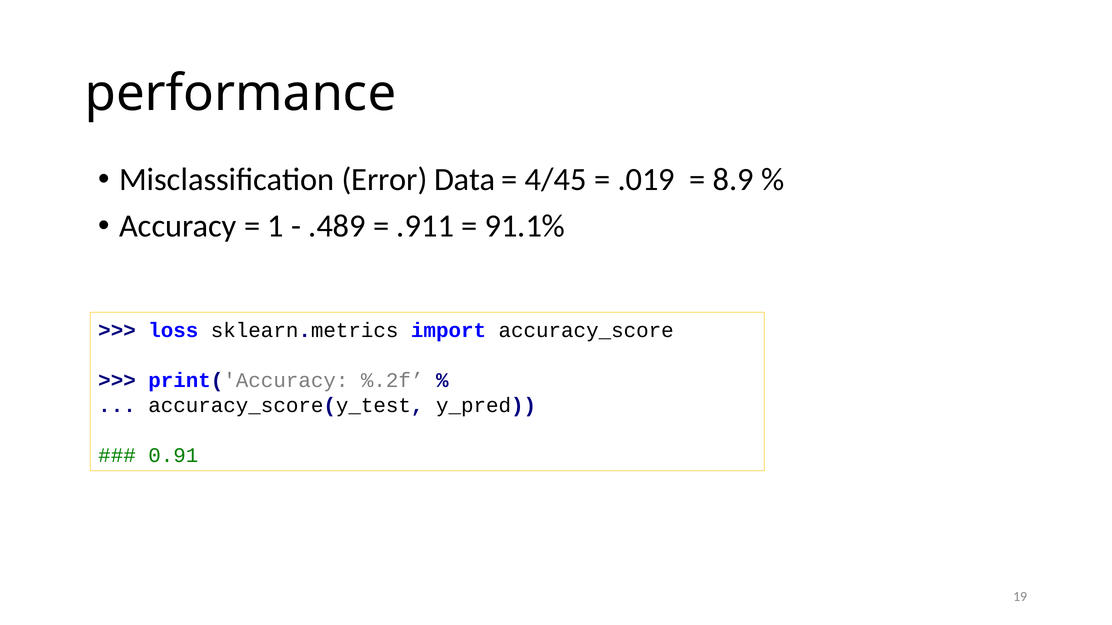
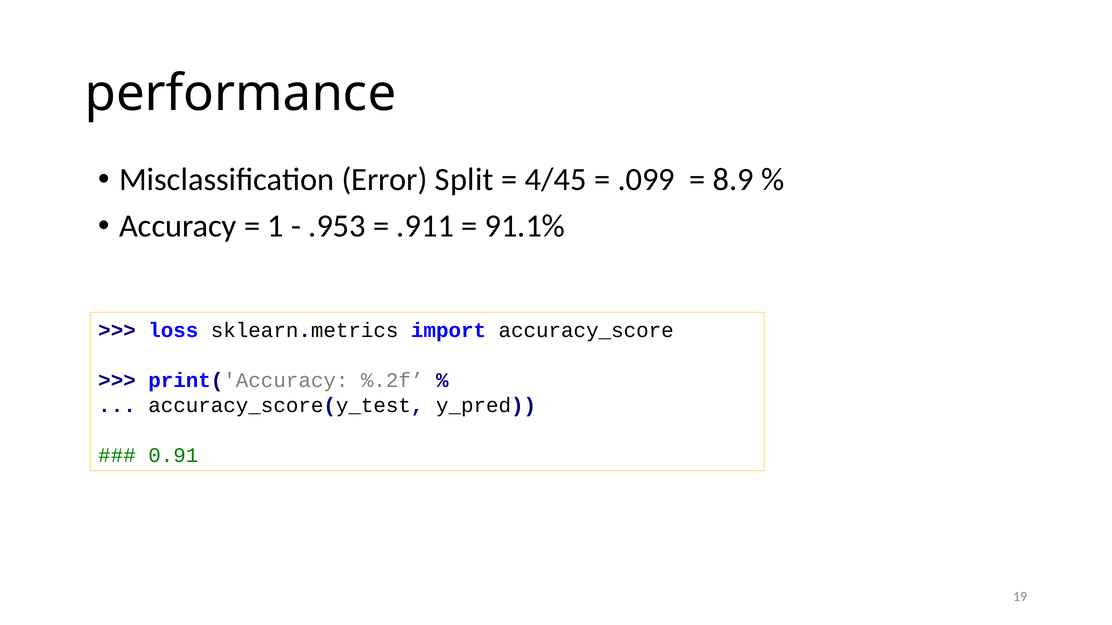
Data: Data -> Split
.019: .019 -> .099
.489: .489 -> .953
